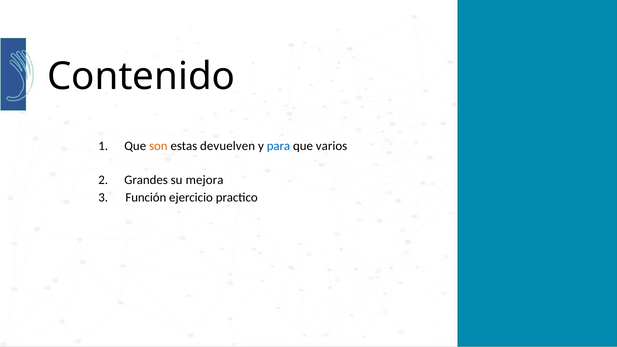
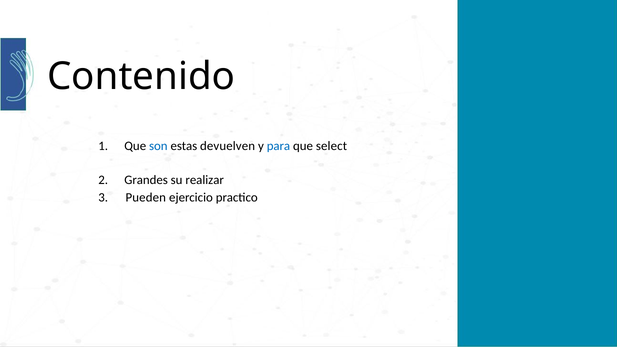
son colour: orange -> blue
varios: varios -> select
mejora: mejora -> realizar
Función: Función -> Pueden
